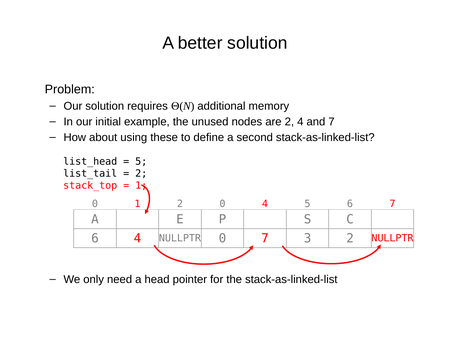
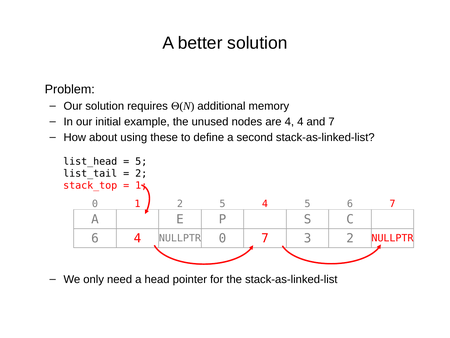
are 2: 2 -> 4
2 0: 0 -> 5
